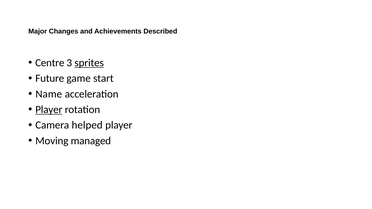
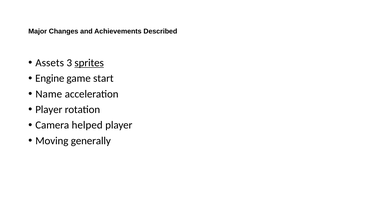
Centre: Centre -> Assets
Future: Future -> Engine
Player at (49, 110) underline: present -> none
managed: managed -> generally
